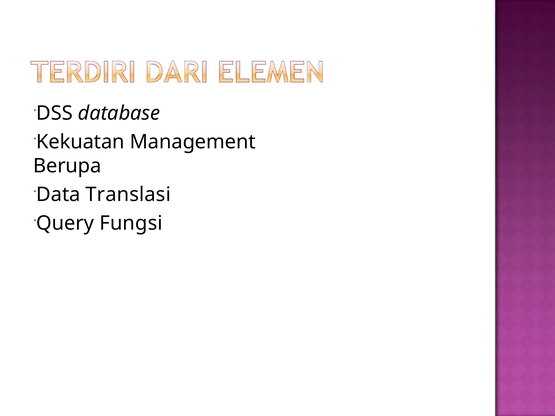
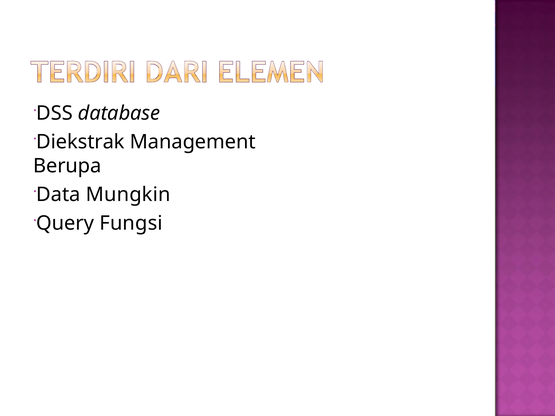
Kekuatan: Kekuatan -> Diekstrak
Translasi: Translasi -> Mungkin
